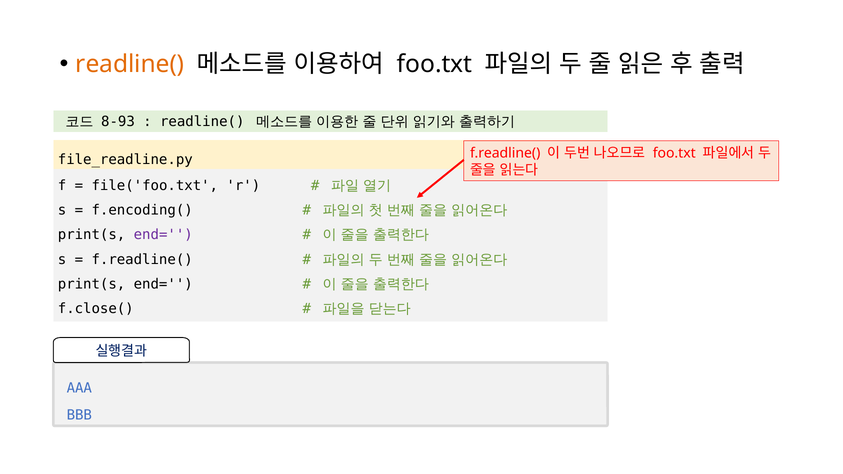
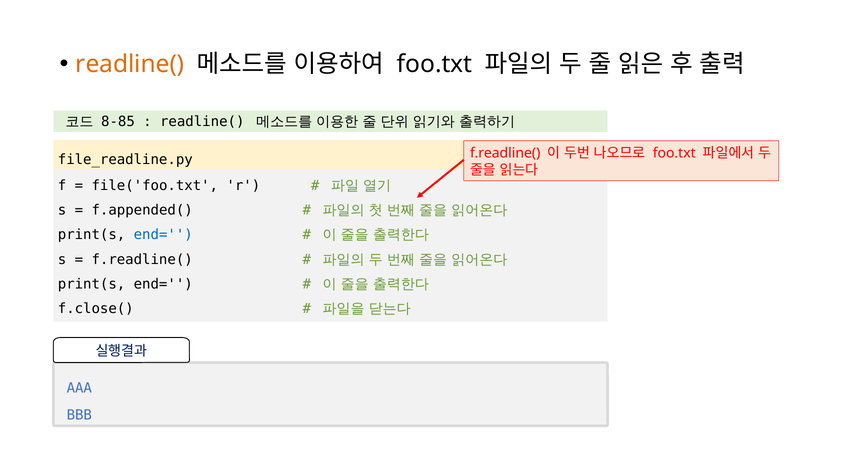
8-93: 8-93 -> 8-85
f.encoding(: f.encoding( -> f.appended(
end= at (163, 235) colour: purple -> blue
